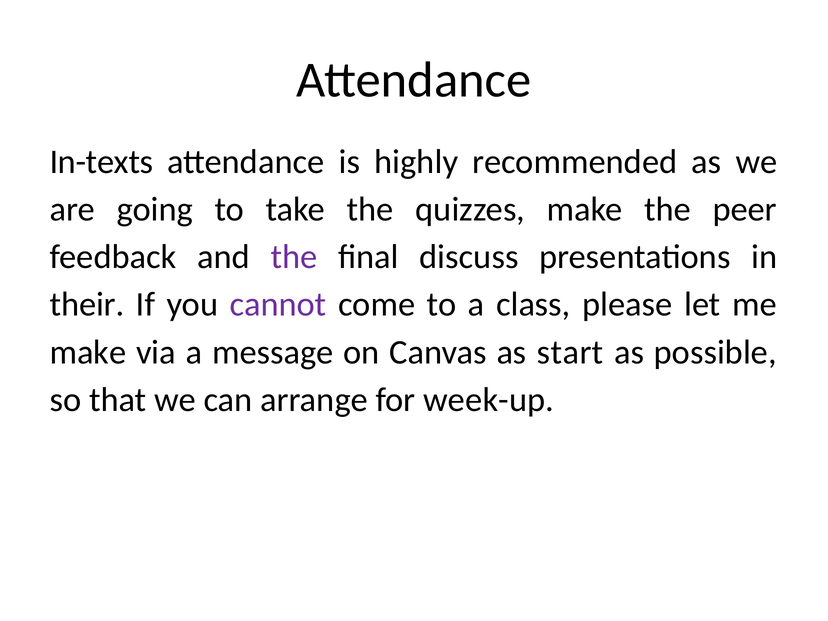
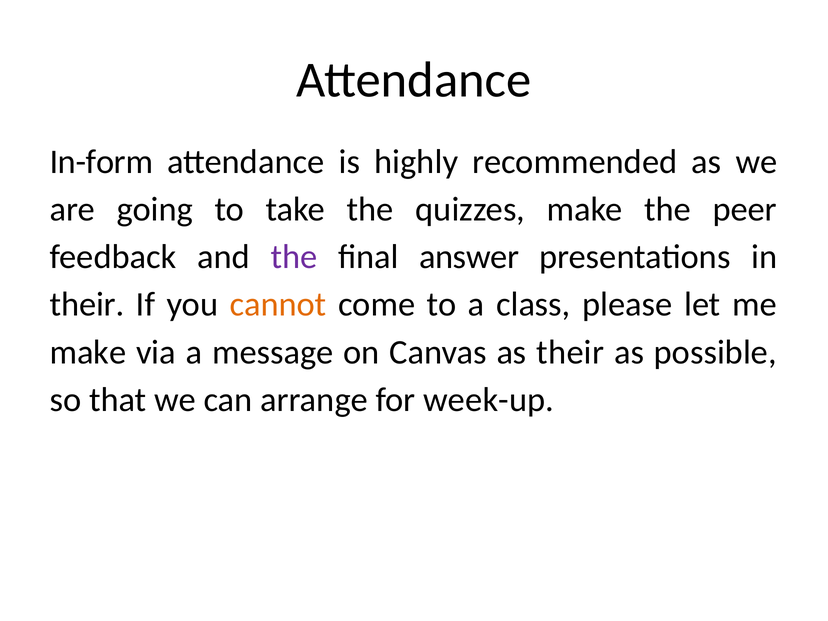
In-texts: In-texts -> In-form
discuss: discuss -> answer
cannot colour: purple -> orange
as start: start -> their
